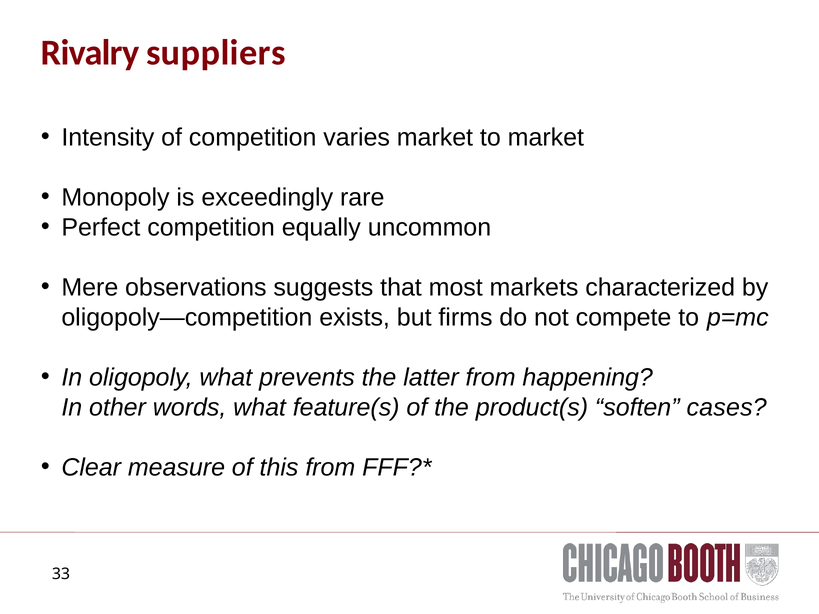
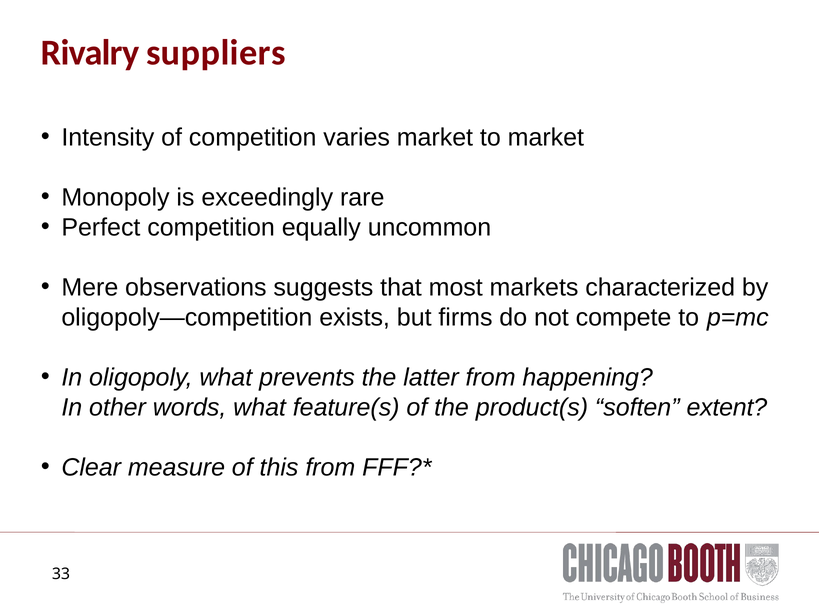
cases: cases -> extent
